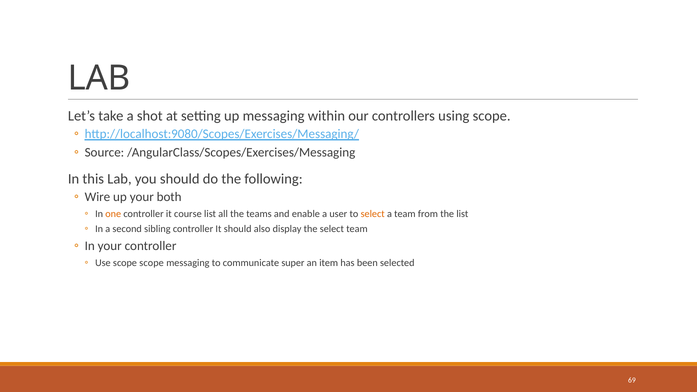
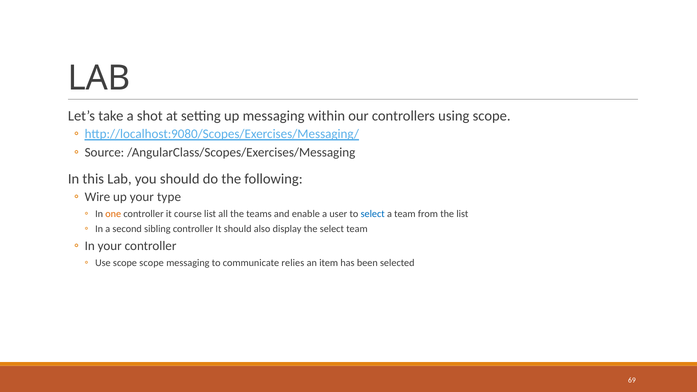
both: both -> type
select at (373, 214) colour: orange -> blue
super: super -> relies
